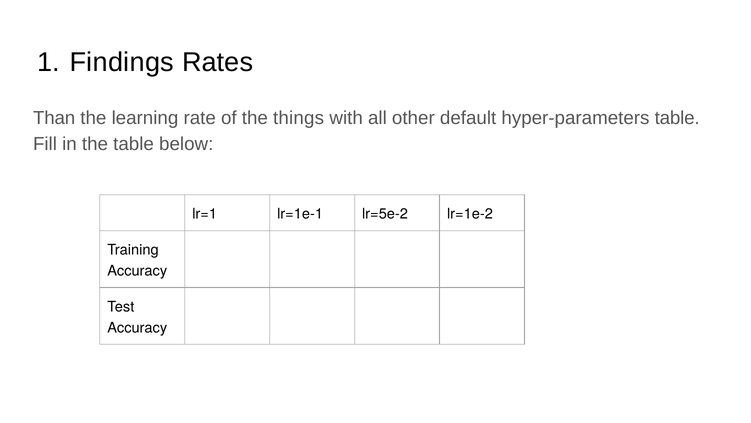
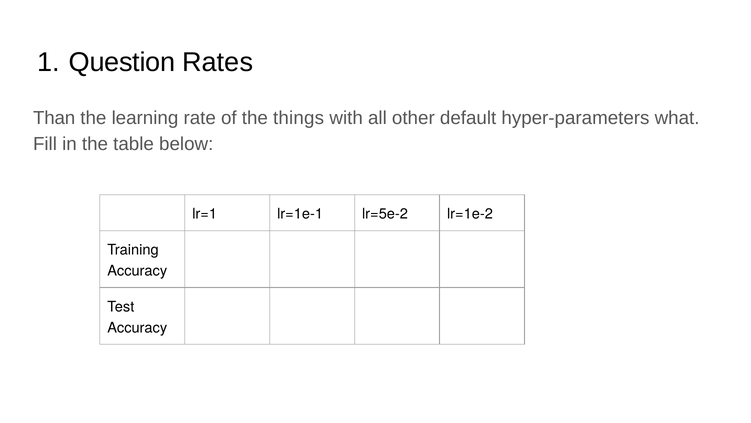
Findings: Findings -> Question
hyper-parameters table: table -> what
